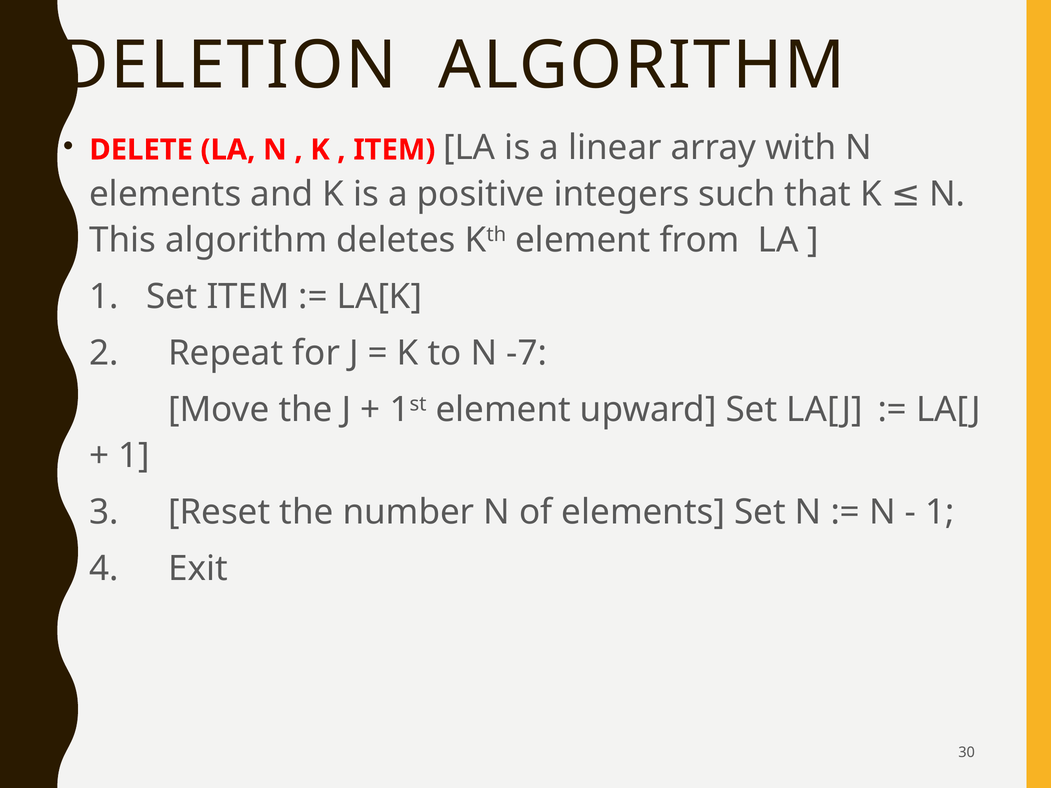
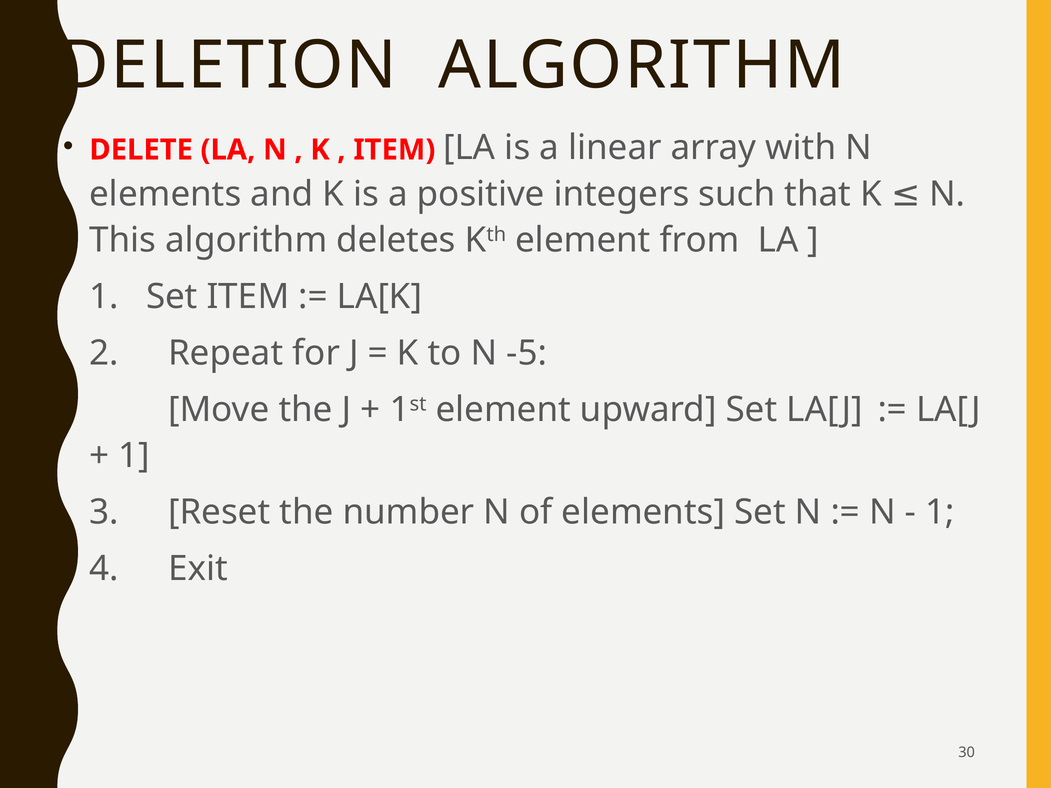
-7: -7 -> -5
